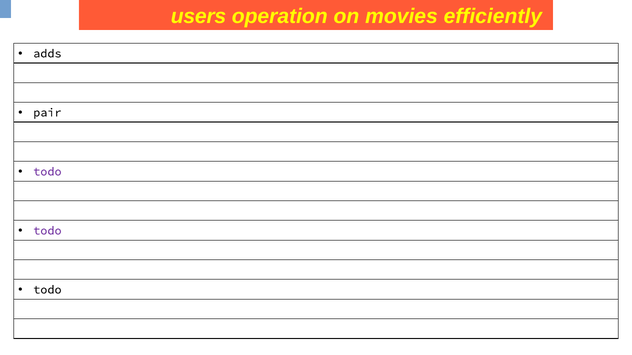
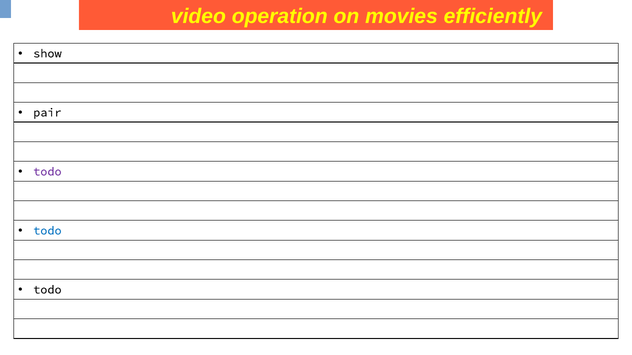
users: users -> video
adds: adds -> show
todo at (47, 231) colour: purple -> blue
